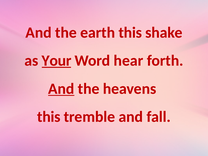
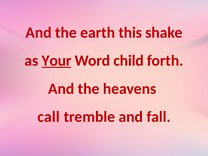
hear: hear -> child
And at (61, 89) underline: present -> none
this at (49, 117): this -> call
